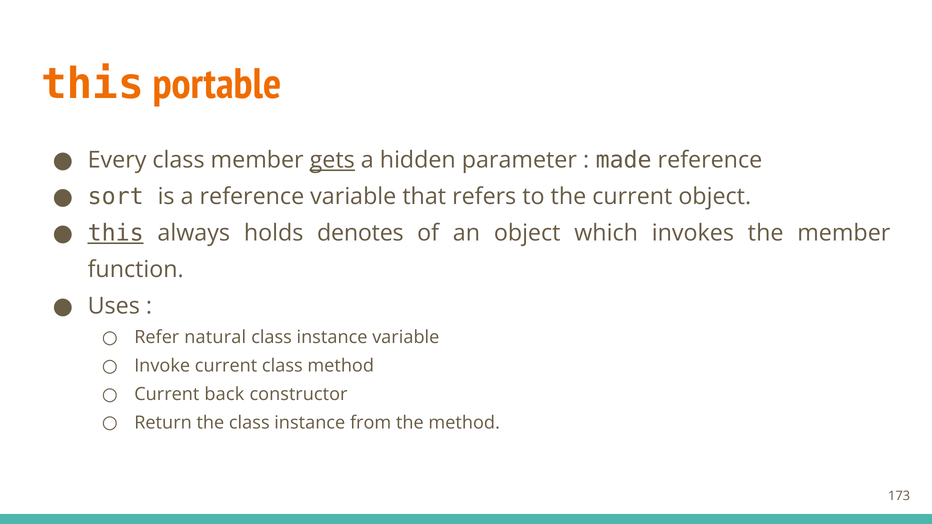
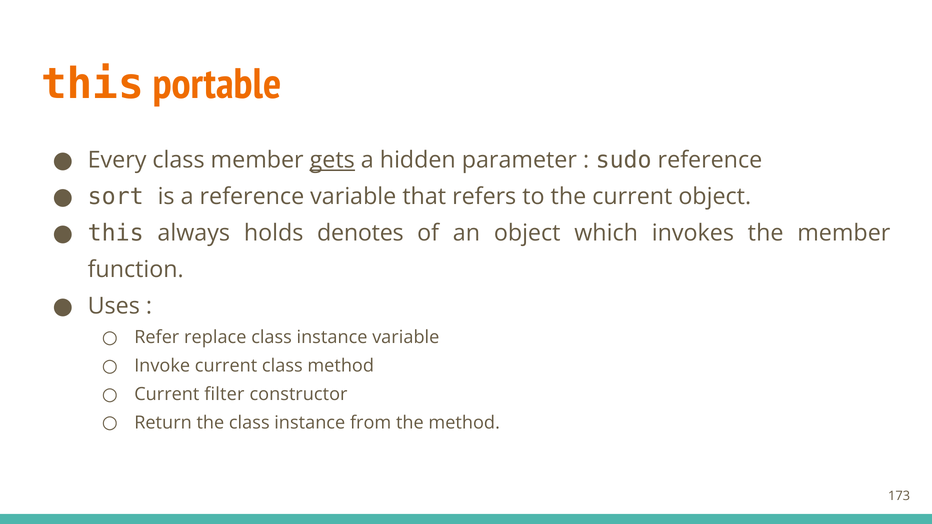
made: made -> sudo
this at (116, 233) underline: present -> none
natural: natural -> replace
back: back -> filter
